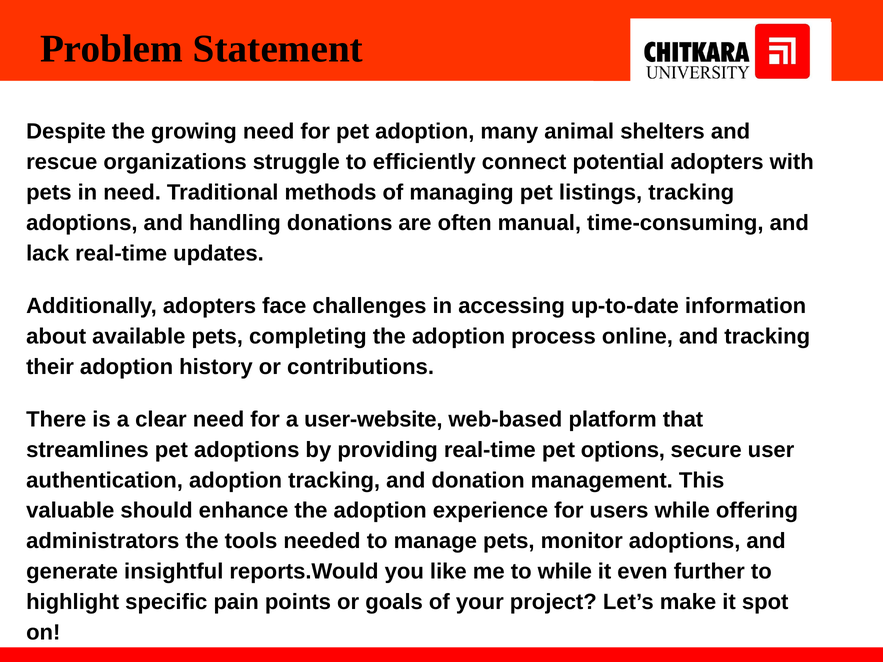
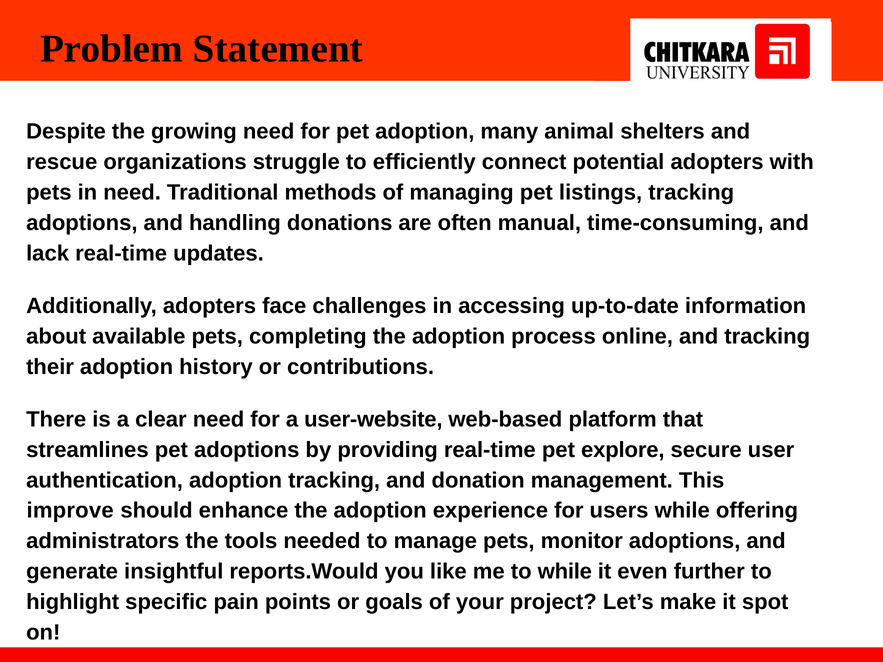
options: options -> explore
valuable: valuable -> improve
